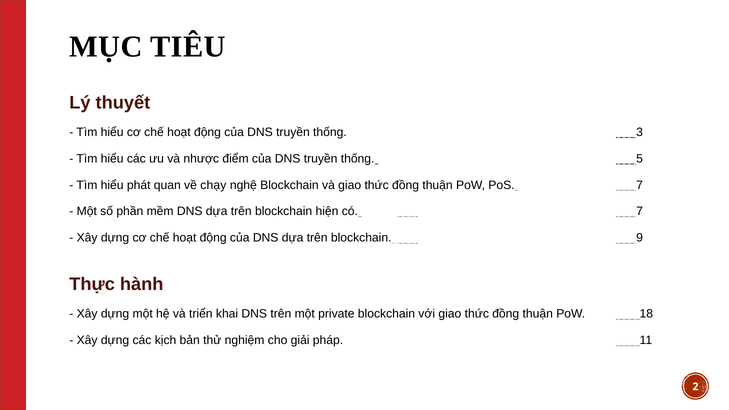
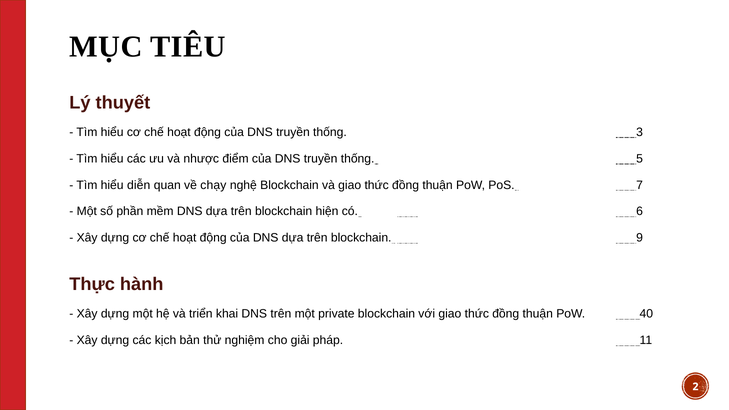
phát: phát -> diễn
có 7: 7 -> 6
18: 18 -> 40
